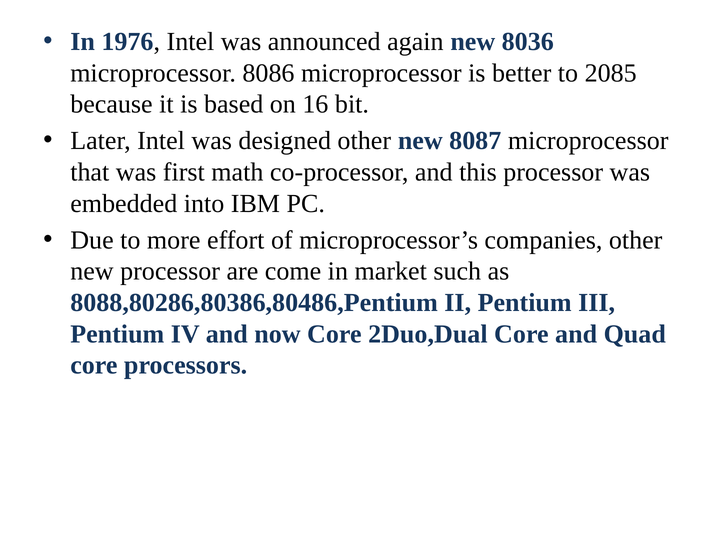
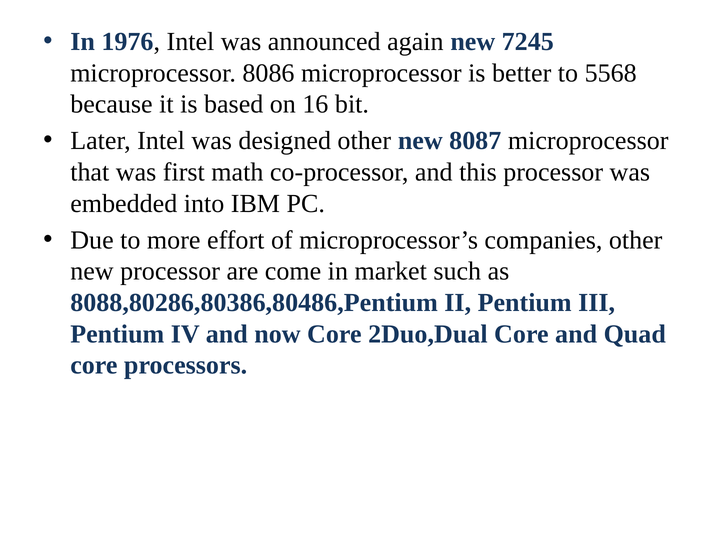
8036: 8036 -> 7245
2085: 2085 -> 5568
